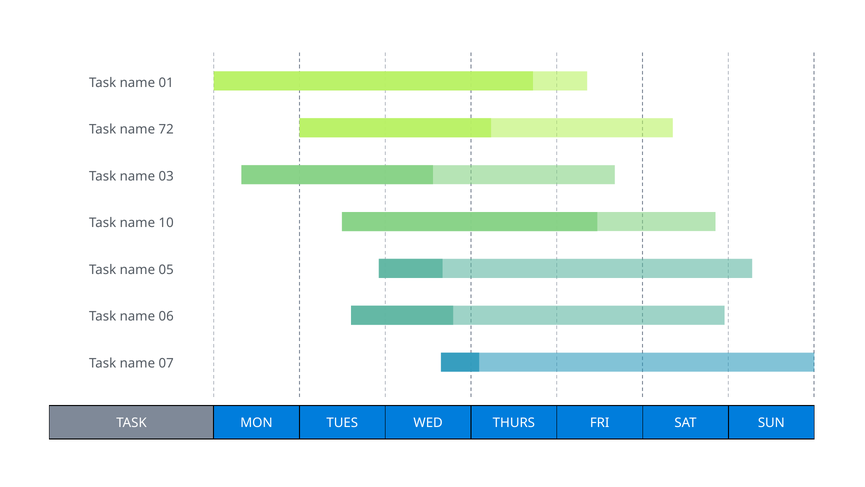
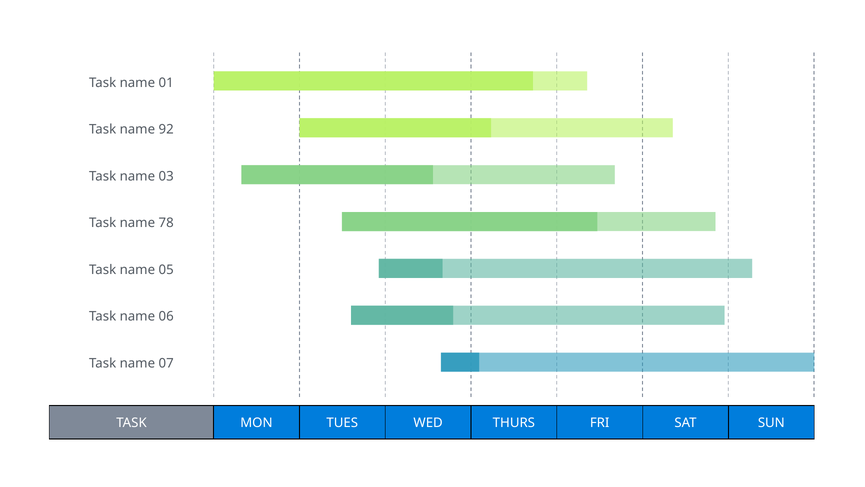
72: 72 -> 92
10: 10 -> 78
